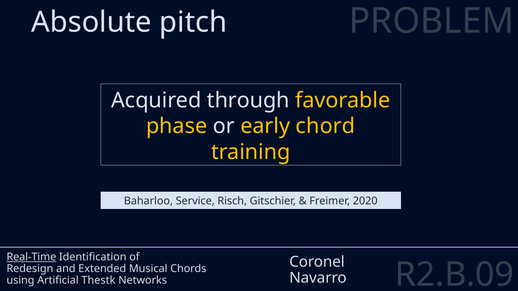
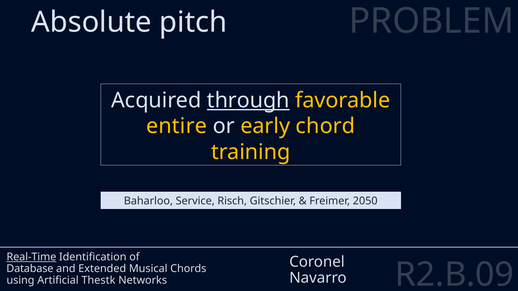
through underline: none -> present
phase: phase -> entire
2020: 2020 -> 2050
Redesign: Redesign -> Database
